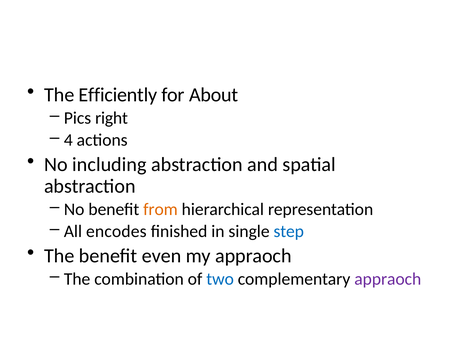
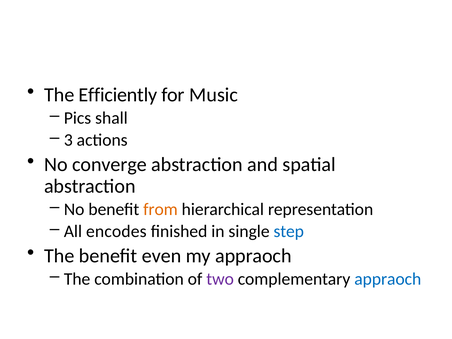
About: About -> Music
right: right -> shall
4: 4 -> 3
including: including -> converge
two colour: blue -> purple
appraoch at (388, 279) colour: purple -> blue
